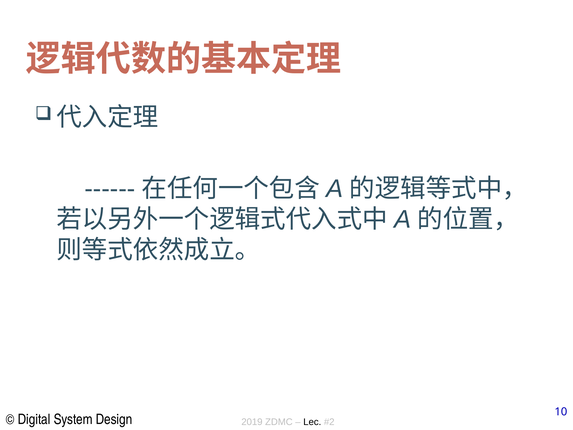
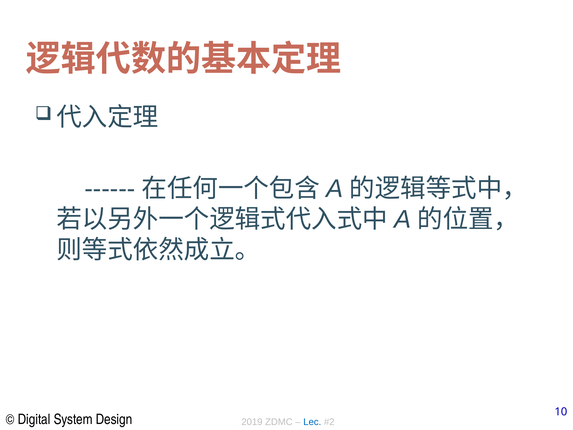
Lec colour: black -> blue
